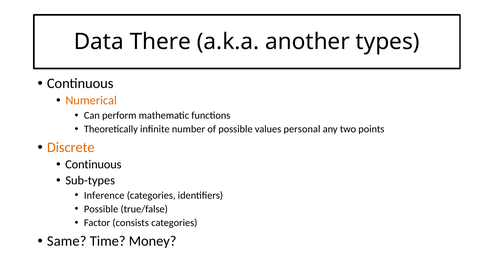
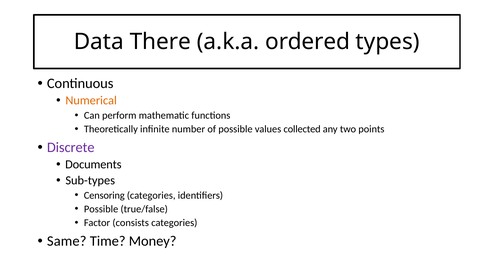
another: another -> ordered
personal: personal -> collected
Discrete colour: orange -> purple
Continuous at (93, 164): Continuous -> Documents
Inference: Inference -> Censoring
